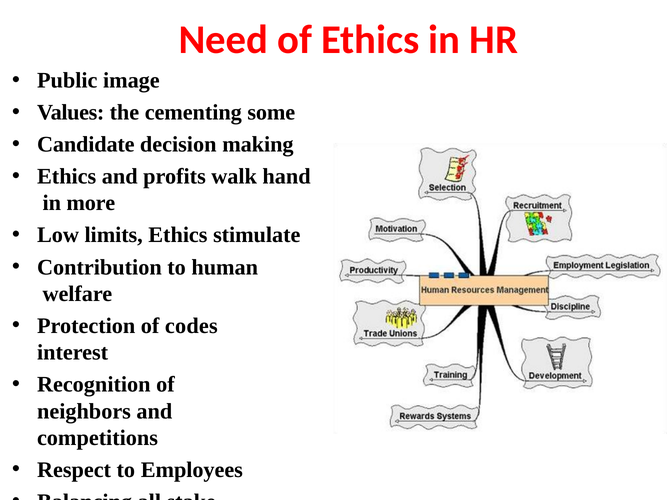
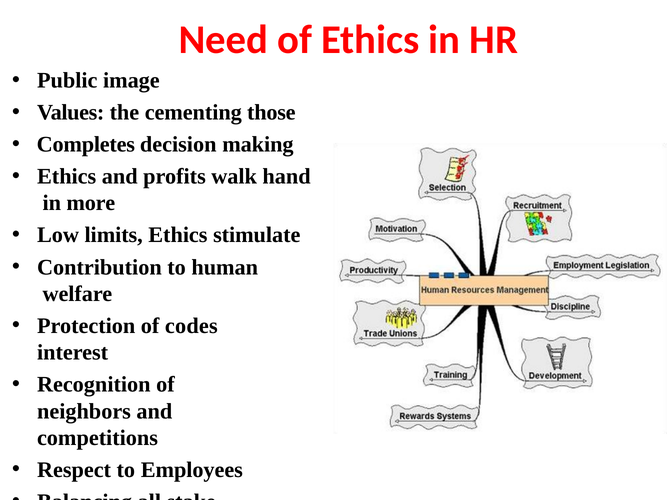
some: some -> those
Candidate: Candidate -> Completes
